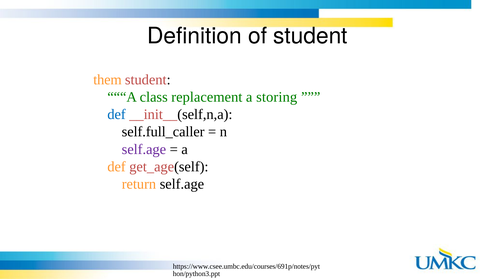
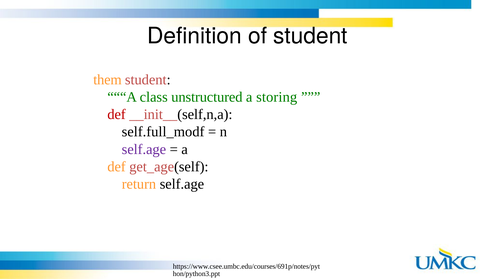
replacement: replacement -> unstructured
def at (117, 114) colour: blue -> red
self.full_caller: self.full_caller -> self.full_modf
